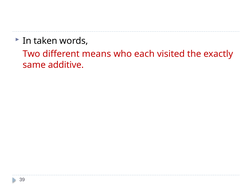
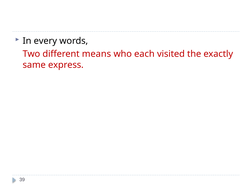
taken: taken -> every
additive: additive -> express
